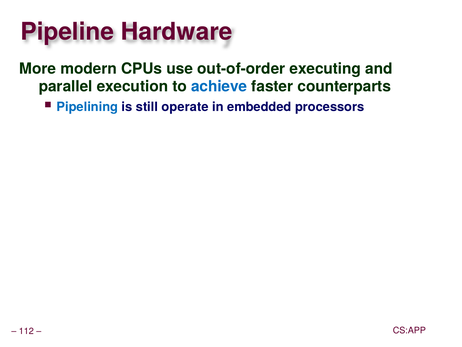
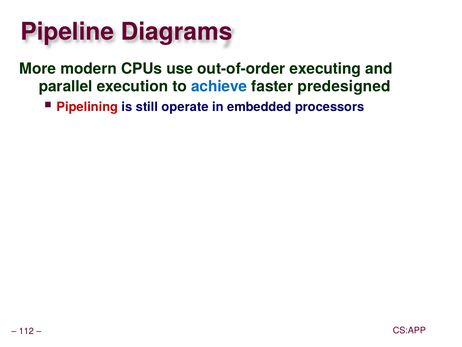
Hardware: Hardware -> Diagrams
counterparts: counterparts -> predesigned
Pipelining colour: blue -> red
